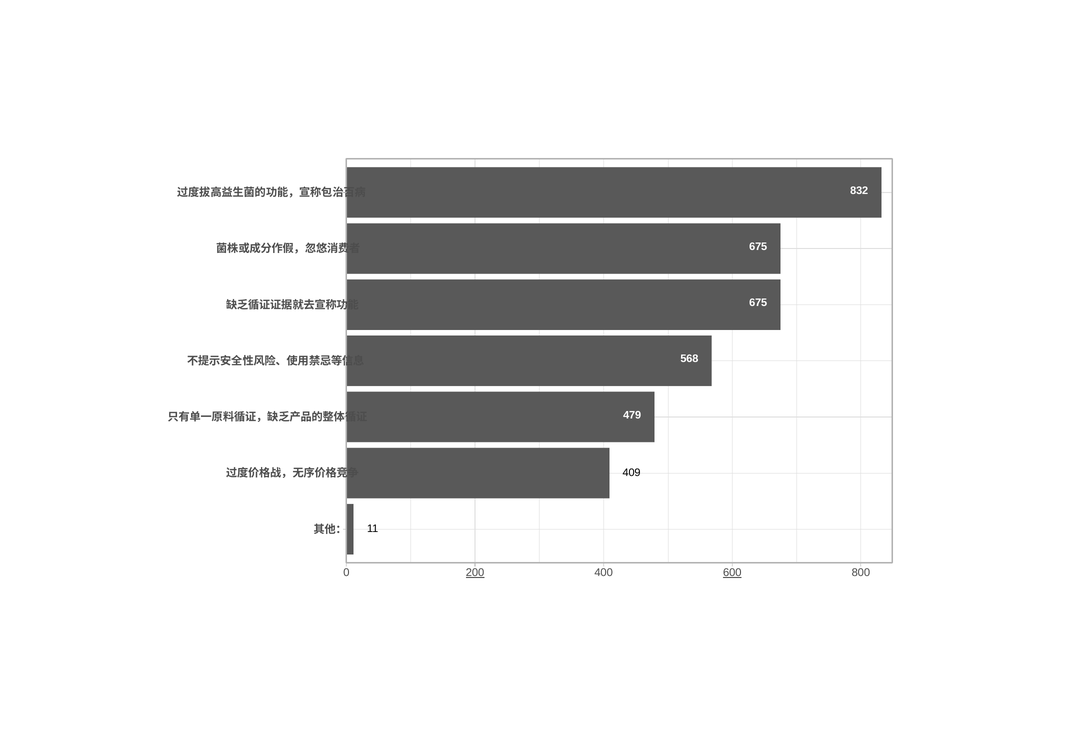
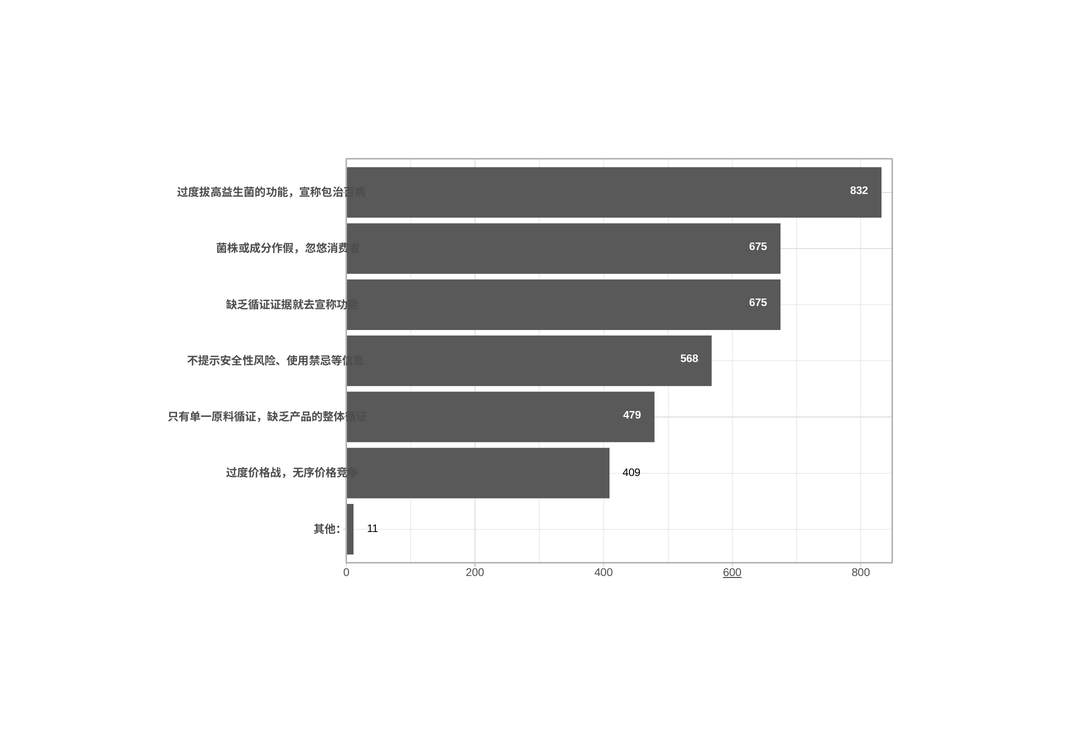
200 underline: present -> none
